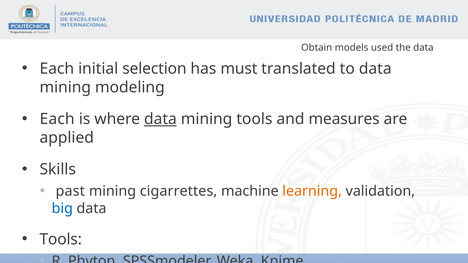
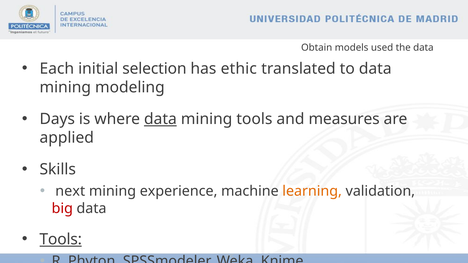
must: must -> ethic
Each at (57, 119): Each -> Days
past: past -> next
cigarrettes: cigarrettes -> experience
big colour: blue -> red
Tools at (61, 240) underline: none -> present
